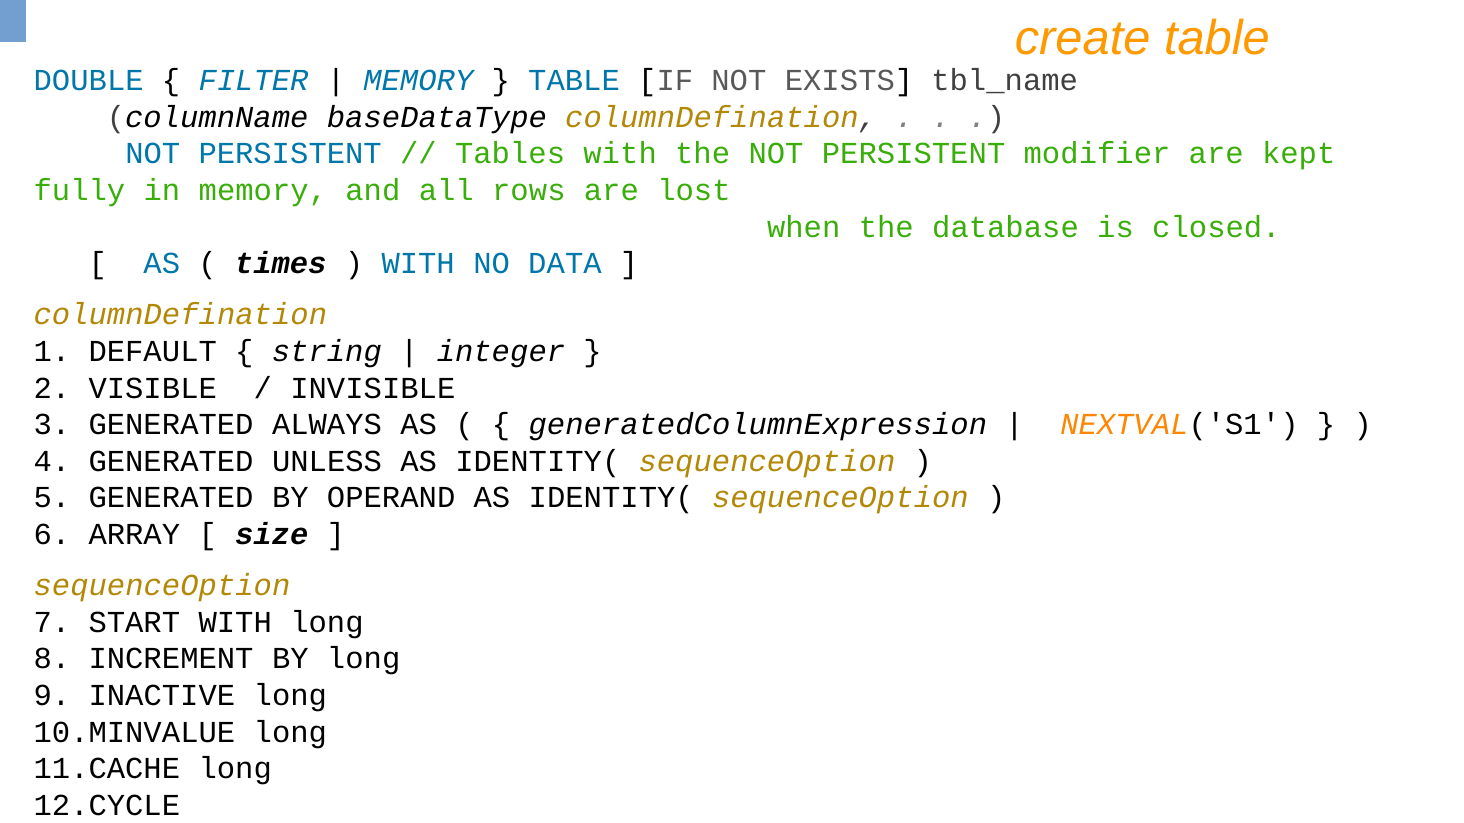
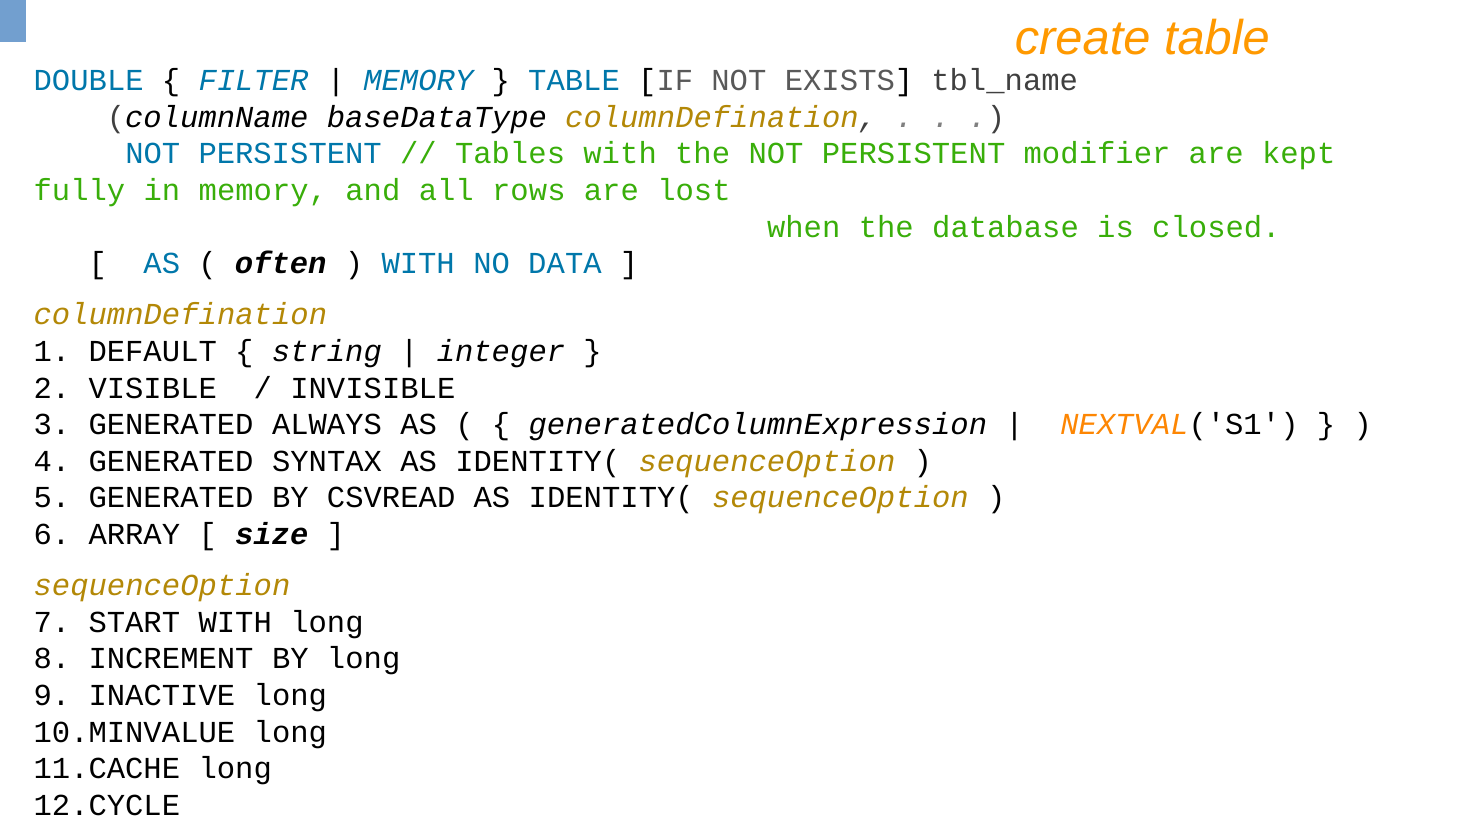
times: times -> often
UNLESS: UNLESS -> SYNTAX
OPERAND: OPERAND -> CSVREAD
